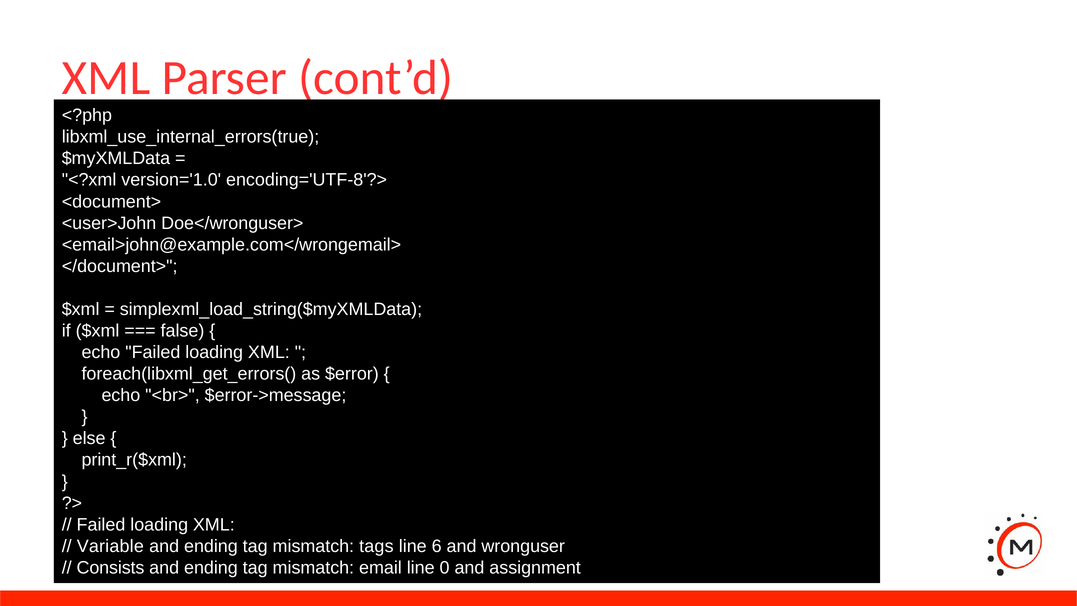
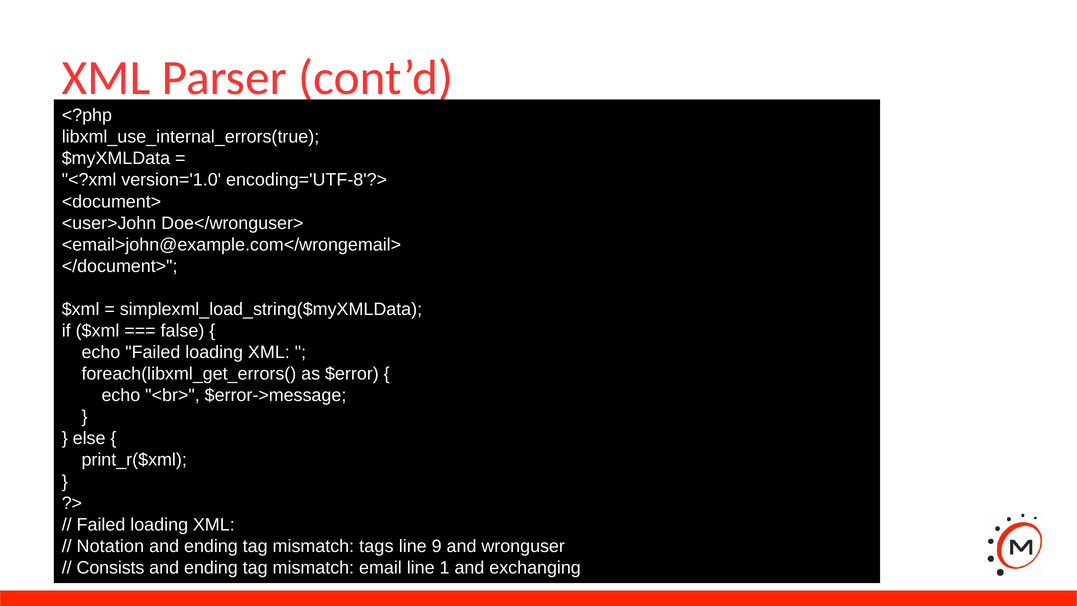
Variable: Variable -> Notation
6: 6 -> 9
0: 0 -> 1
assignment: assignment -> exchanging
